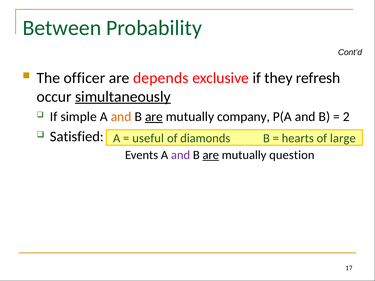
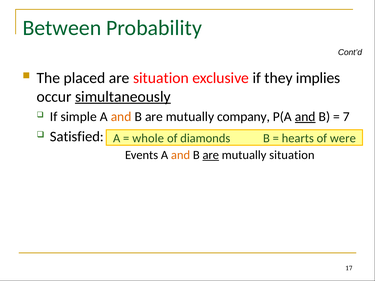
officer: officer -> placed
are depends: depends -> situation
refresh: refresh -> implies
are at (154, 117) underline: present -> none
and at (305, 117) underline: none -> present
2: 2 -> 7
useful: useful -> whole
large: large -> were
and at (181, 155) colour: purple -> orange
mutually question: question -> situation
